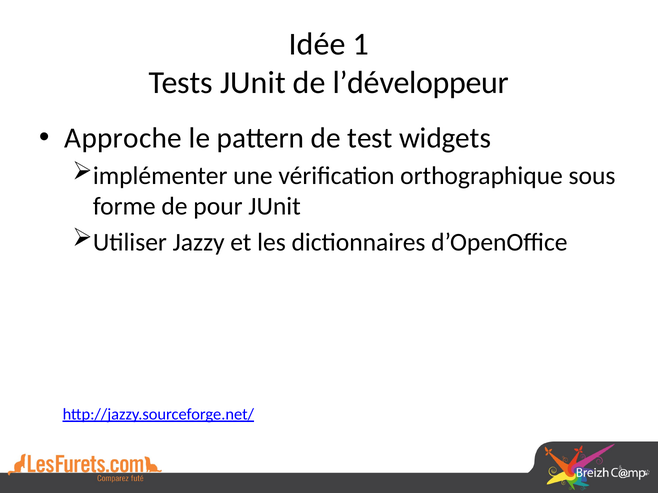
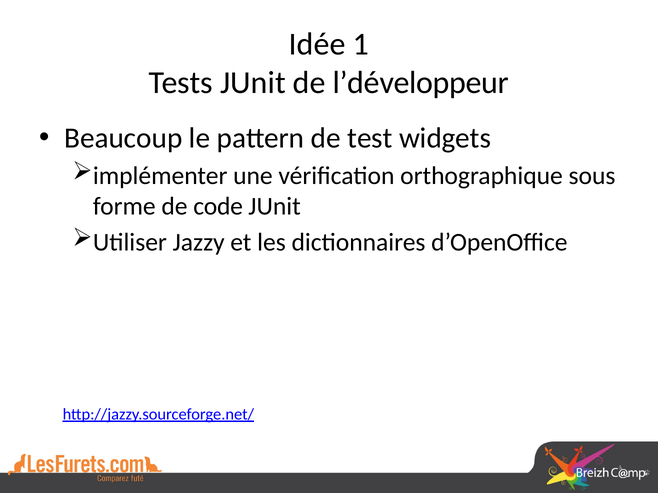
Approche: Approche -> Beaucoup
pour: pour -> code
